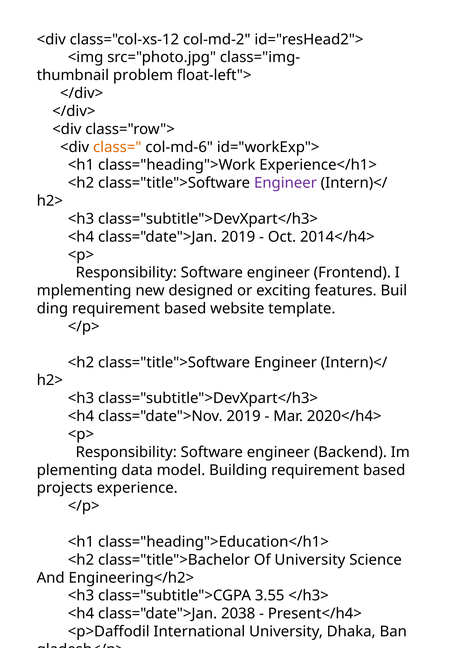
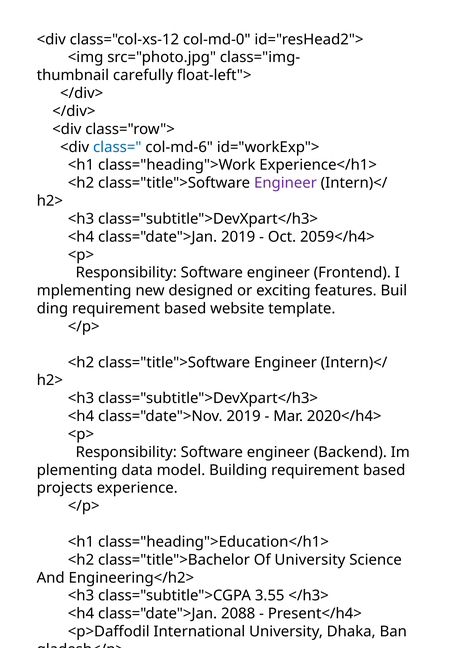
col-md-2: col-md-2 -> col-md-0
problem: problem -> carefully
class= colour: orange -> blue
2014</h4>: 2014</h4> -> 2059</h4>
2038: 2038 -> 2088
